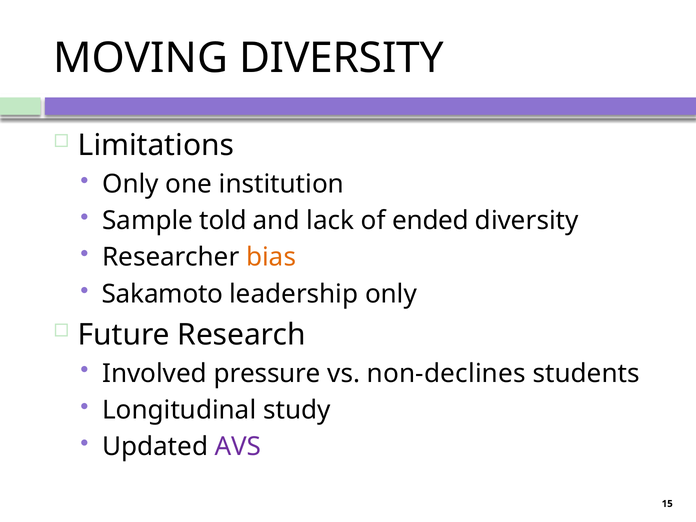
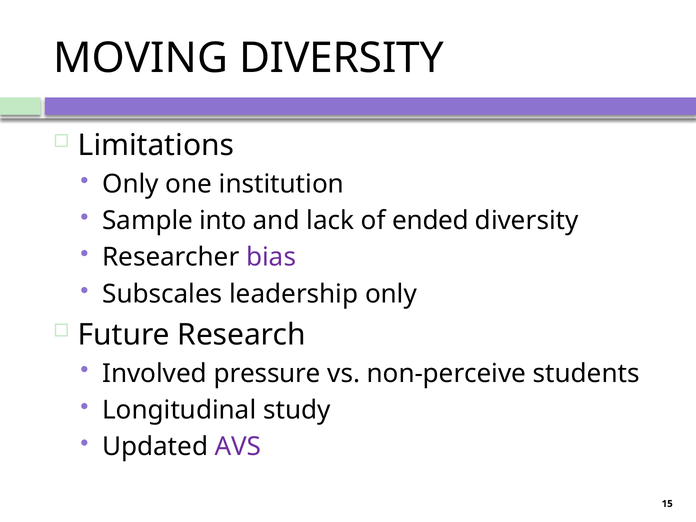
told: told -> into
bias colour: orange -> purple
Sakamoto: Sakamoto -> Subscales
non-declines: non-declines -> non-perceive
